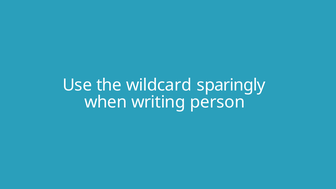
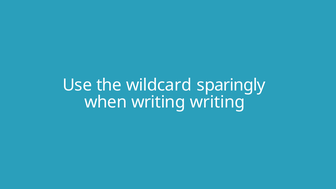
writing person: person -> writing
